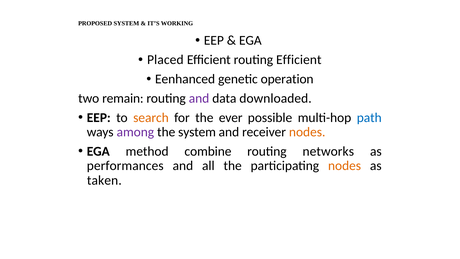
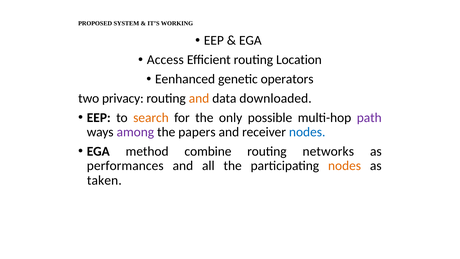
Placed: Placed -> Access
routing Efficient: Efficient -> Location
operation: operation -> operators
remain: remain -> privacy
and at (199, 98) colour: purple -> orange
ever: ever -> only
path colour: blue -> purple
the system: system -> papers
nodes at (307, 132) colour: orange -> blue
